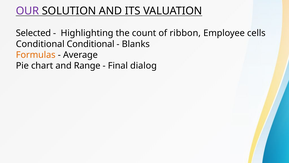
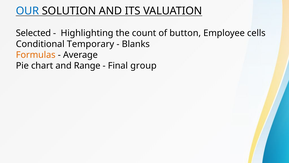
OUR colour: purple -> blue
ribbon: ribbon -> button
Conditional Conditional: Conditional -> Temporary
dialog: dialog -> group
